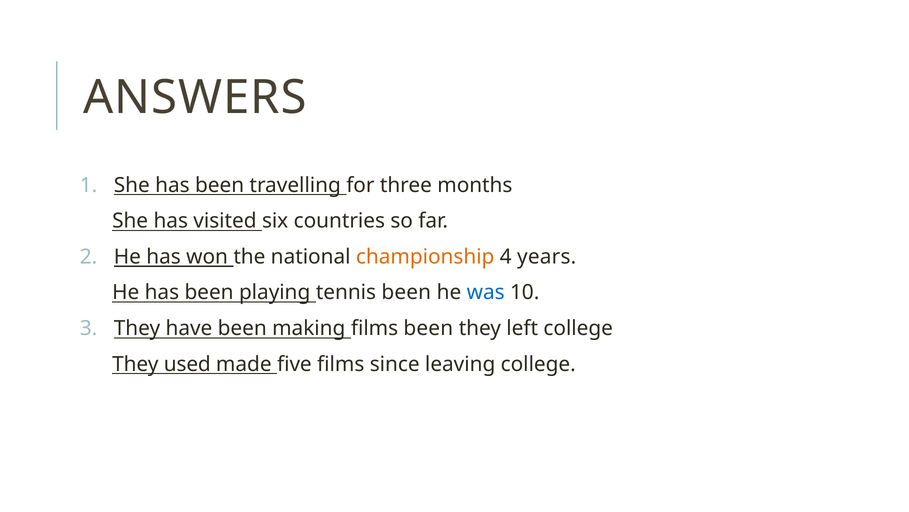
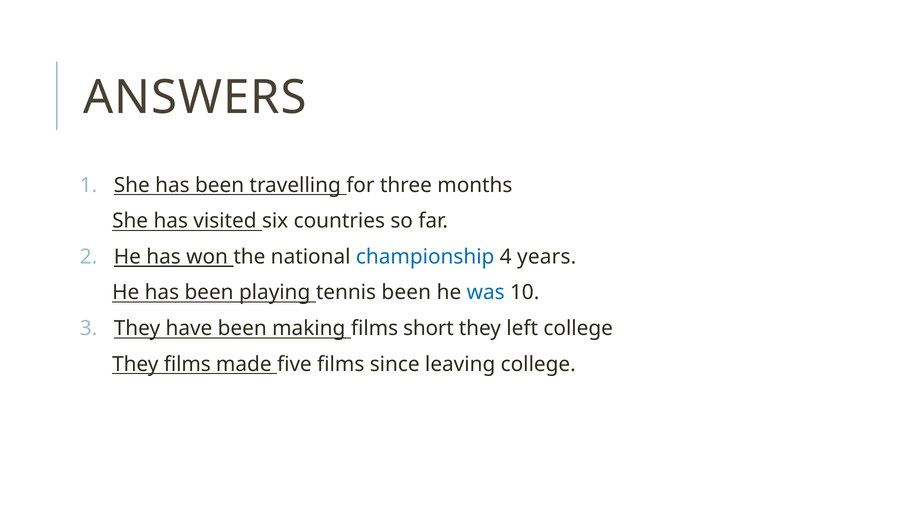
championship colour: orange -> blue
films been: been -> short
They used: used -> films
